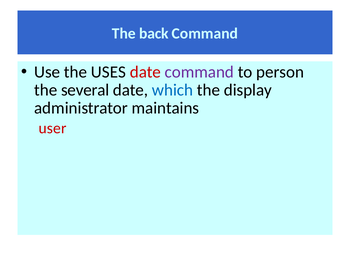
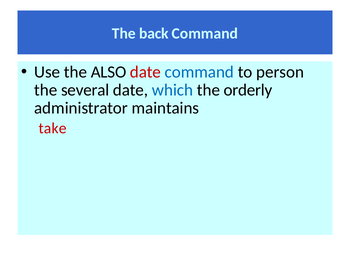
USES: USES -> ALSO
command at (199, 72) colour: purple -> blue
display: display -> orderly
user: user -> take
